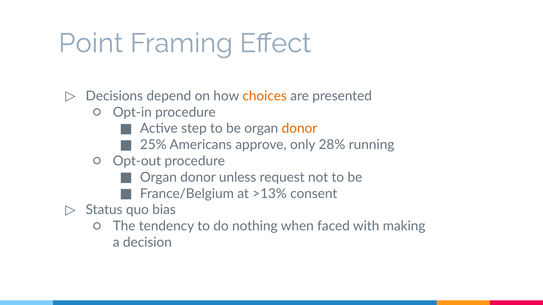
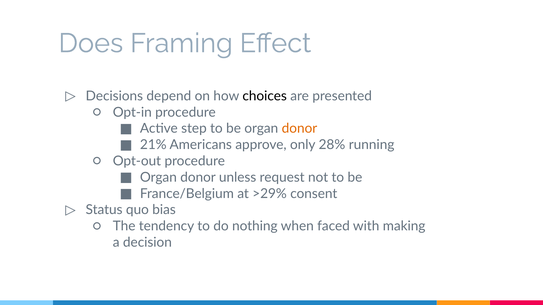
Point: Point -> Does
choices colour: orange -> black
25%: 25% -> 21%
>13%: >13% -> >29%
